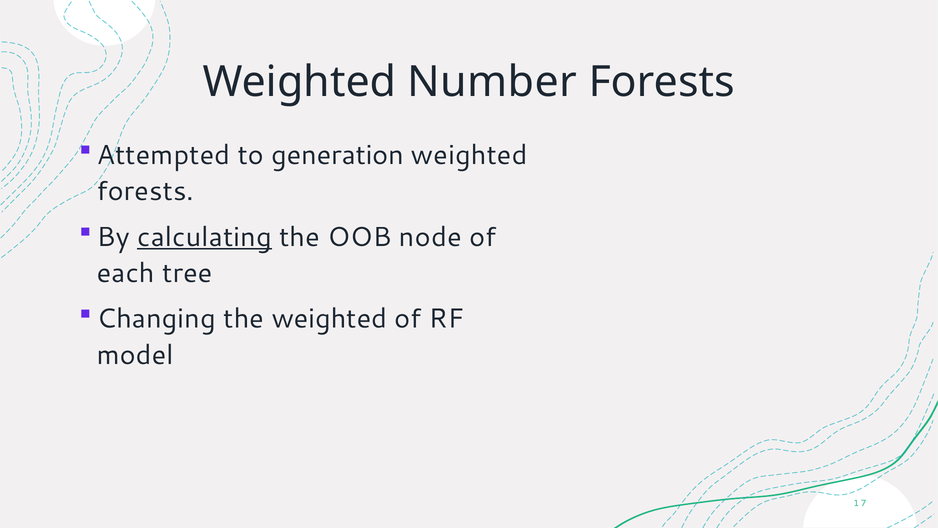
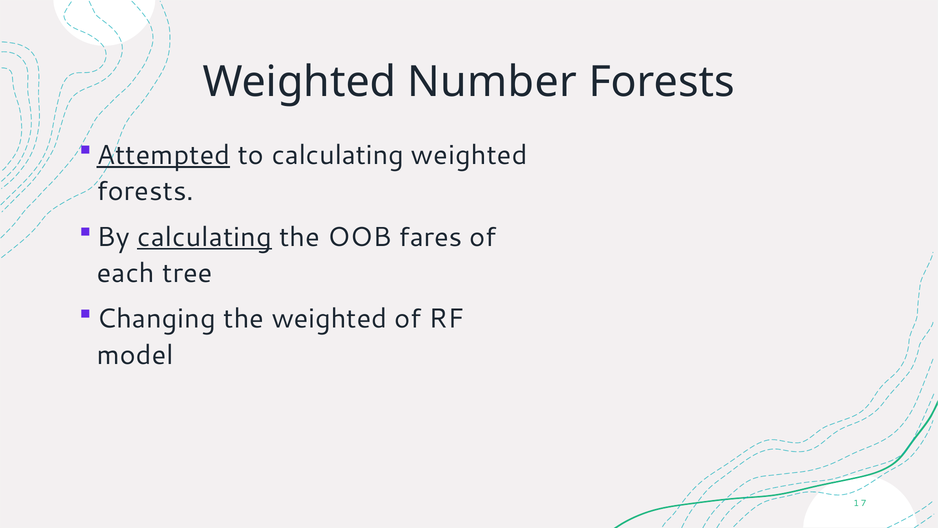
Attempted underline: none -> present
to generation: generation -> calculating
node: node -> fares
